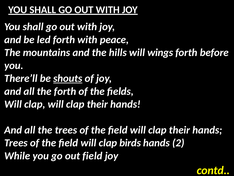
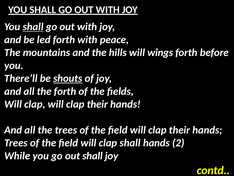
shall at (33, 27) underline: none -> present
clap birds: birds -> shall
out field: field -> shall
